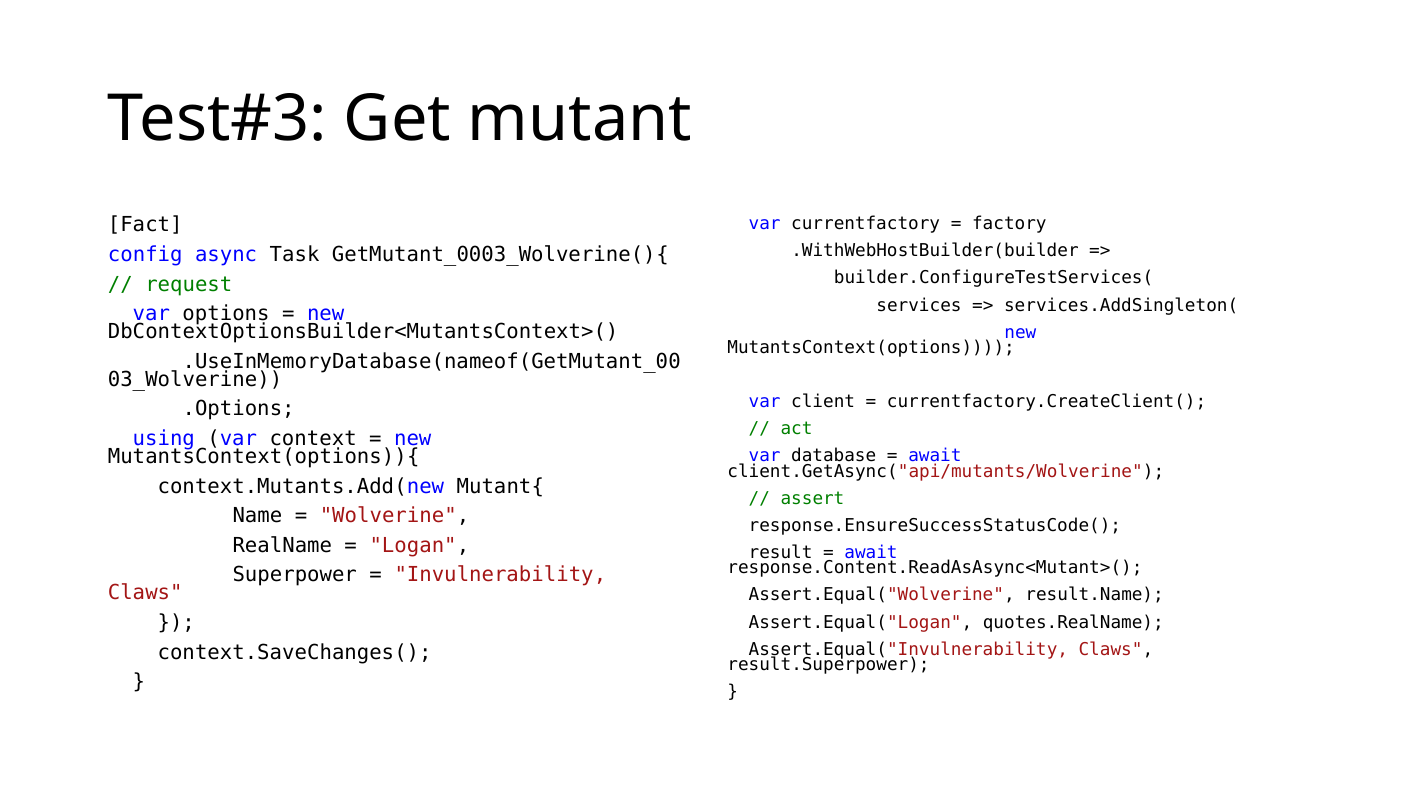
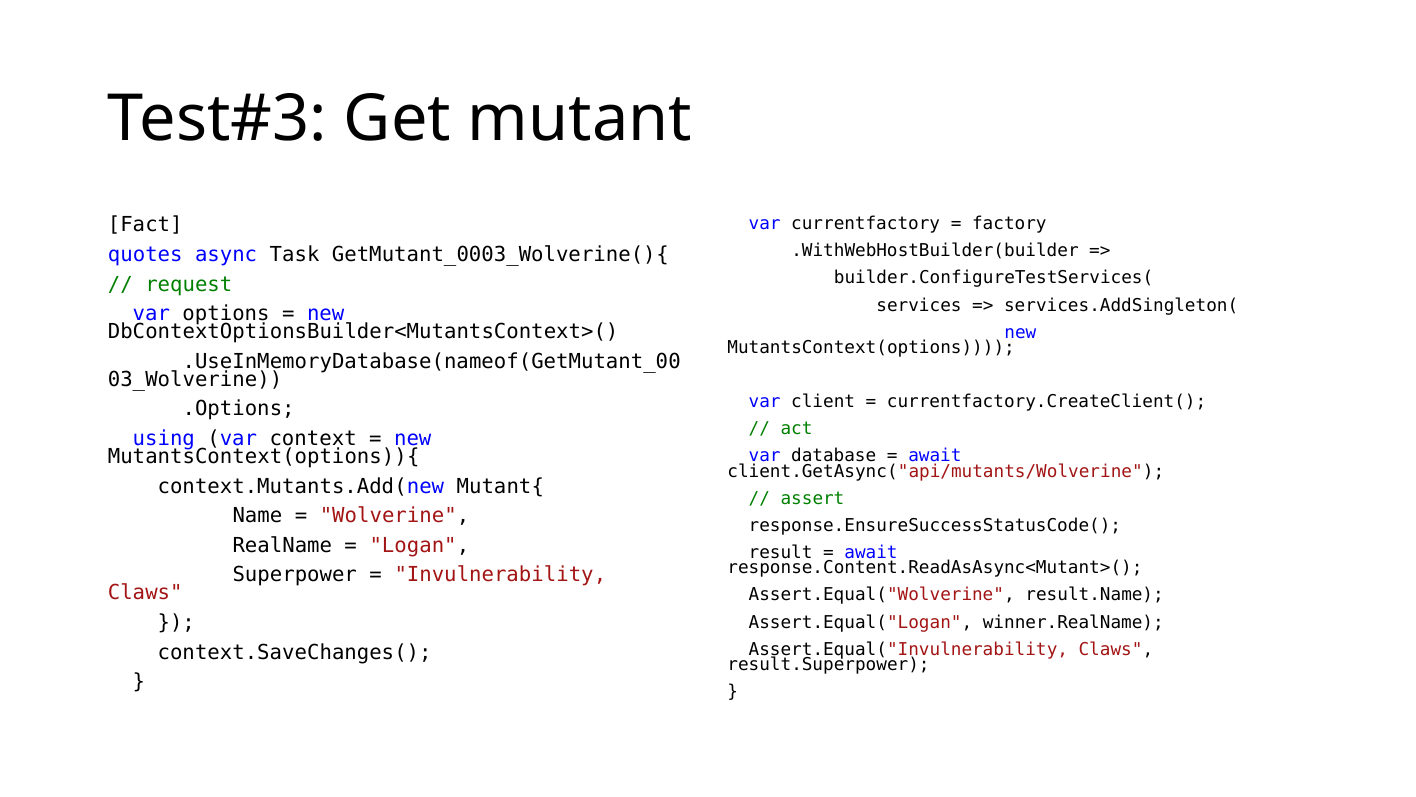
config: config -> quotes
quotes.RealName: quotes.RealName -> winner.RealName
